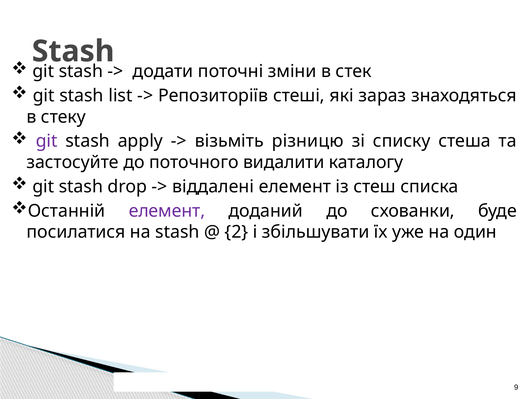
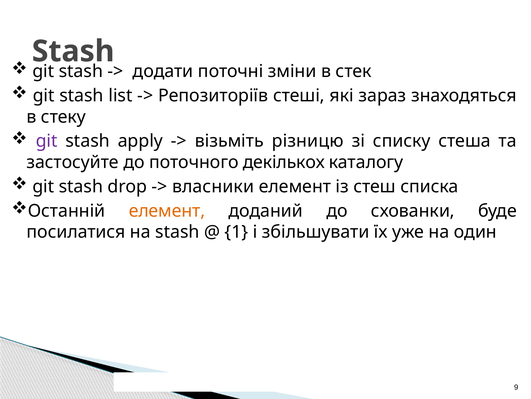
видалити: видалити -> декількох
віддалені: віддалені -> власники
елемент at (167, 210) colour: purple -> orange
2: 2 -> 1
